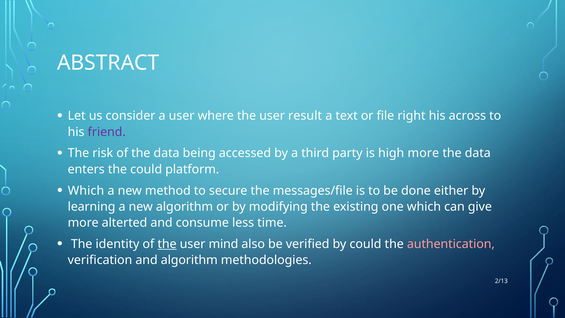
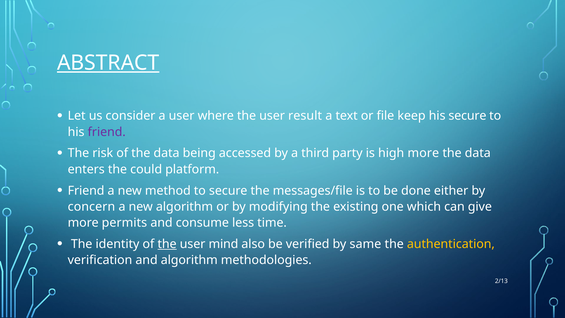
ABSTRACT underline: none -> present
right: right -> keep
his across: across -> secure
Which at (86, 190): Which -> Friend
learning: learning -> concern
alterted: alterted -> permits
by could: could -> same
authentication colour: pink -> yellow
